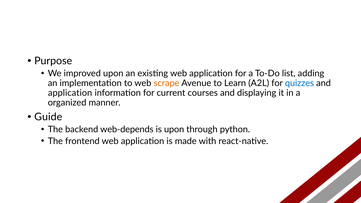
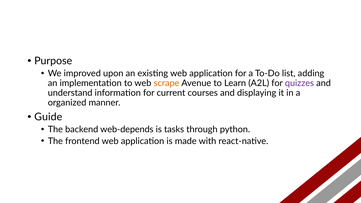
quizzes colour: blue -> purple
application at (70, 93): application -> understand
is upon: upon -> tasks
